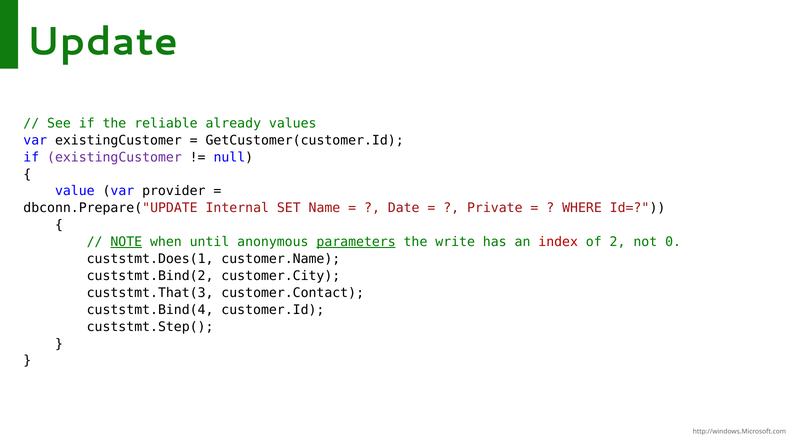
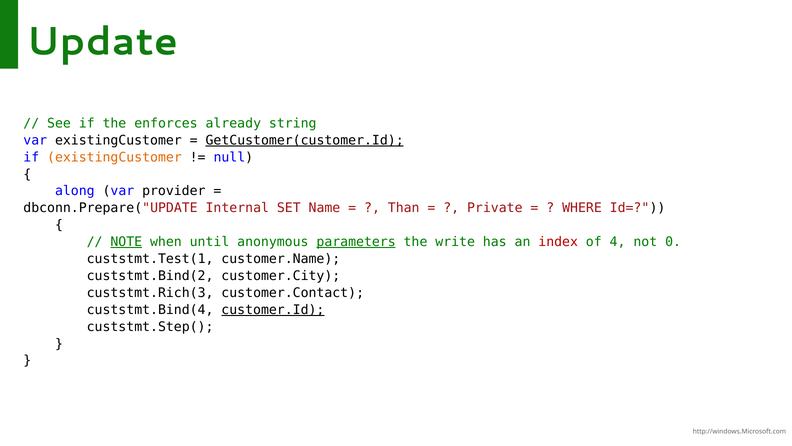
reliable: reliable -> enforces
values: values -> string
GetCustomer(customer.Id underline: none -> present
existingCustomer at (114, 157) colour: purple -> orange
value: value -> along
Date: Date -> Than
2: 2 -> 4
custstmt.Does(1: custstmt.Does(1 -> custstmt.Test(1
custstmt.That(3: custstmt.That(3 -> custstmt.Rich(3
customer.Id underline: none -> present
